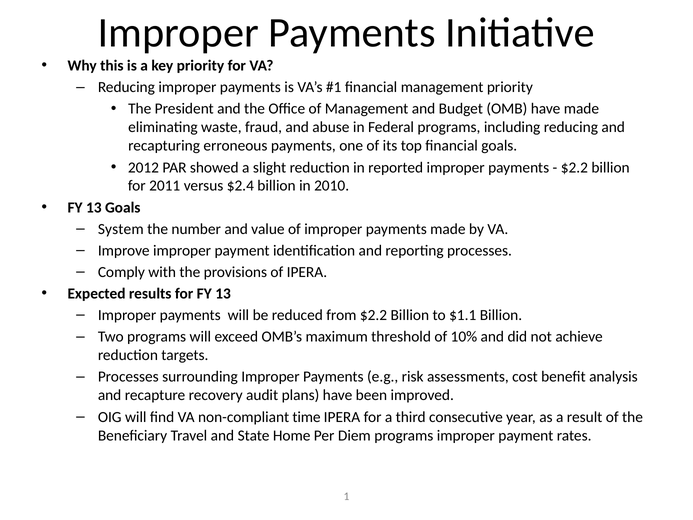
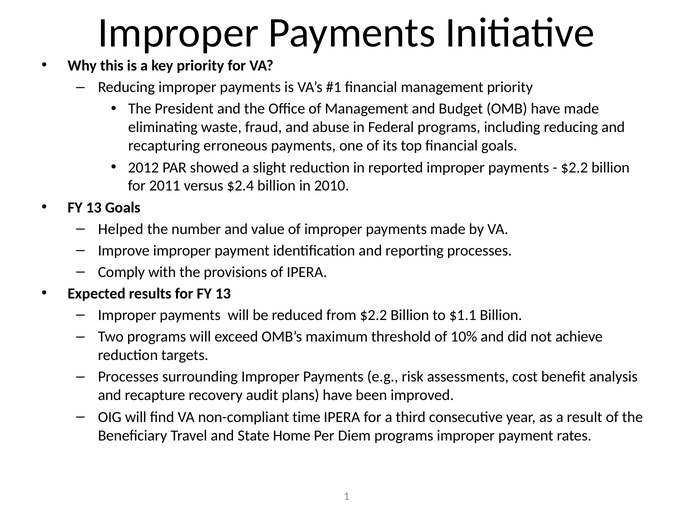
System: System -> Helped
